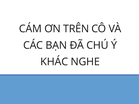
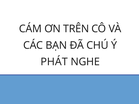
KHÁC: KHÁC -> PHÁT
